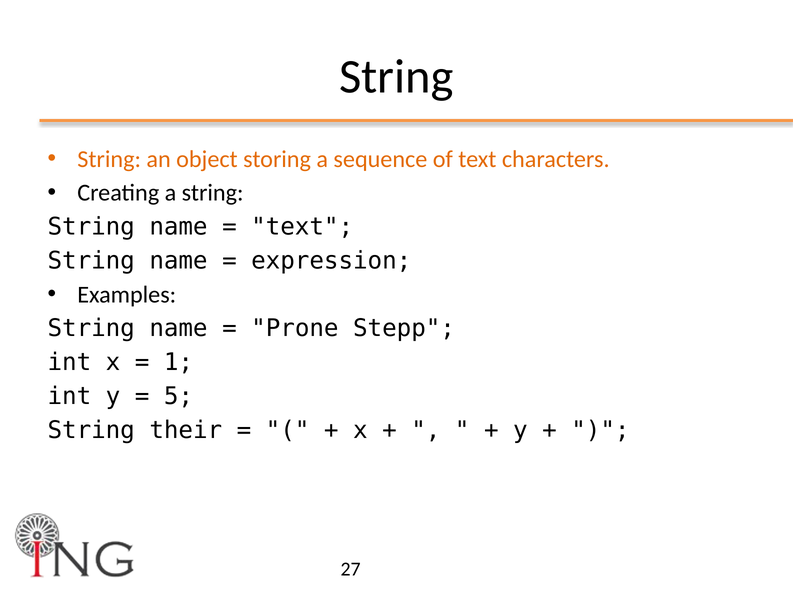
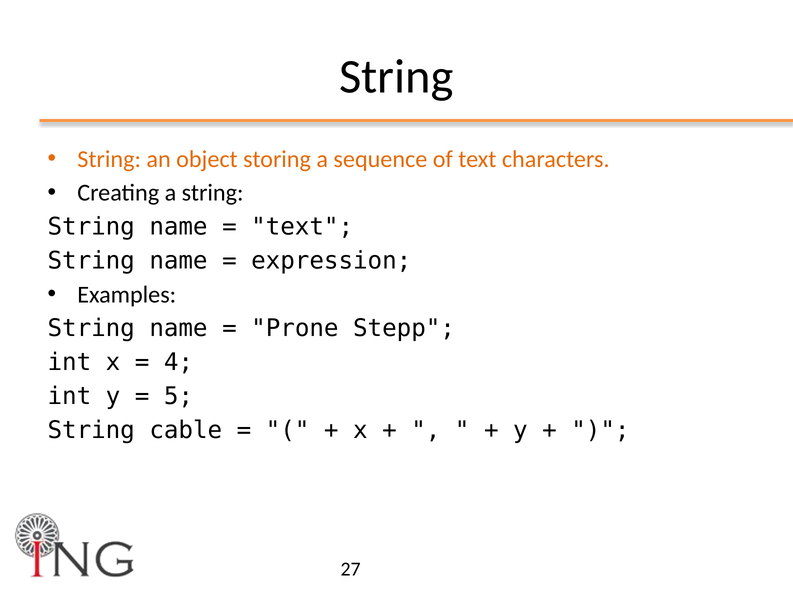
1: 1 -> 4
their: their -> cable
